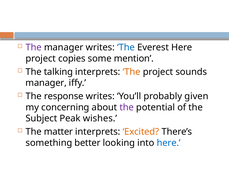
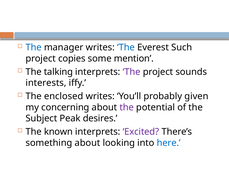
The at (34, 47) colour: purple -> blue
Everest Here: Here -> Such
The at (132, 72) colour: orange -> purple
manager at (46, 83): manager -> interests
response: response -> enclosed
wishes: wishes -> desires
matter: matter -> known
Excited colour: orange -> purple
something better: better -> about
